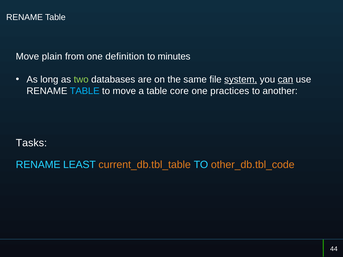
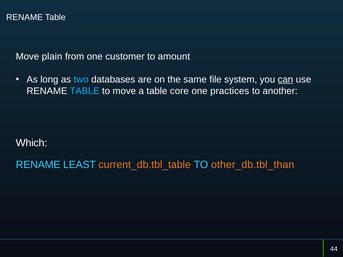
definition: definition -> customer
minutes: minutes -> amount
two colour: light green -> light blue
system underline: present -> none
Tasks: Tasks -> Which
other_db.tbl_code: other_db.tbl_code -> other_db.tbl_than
